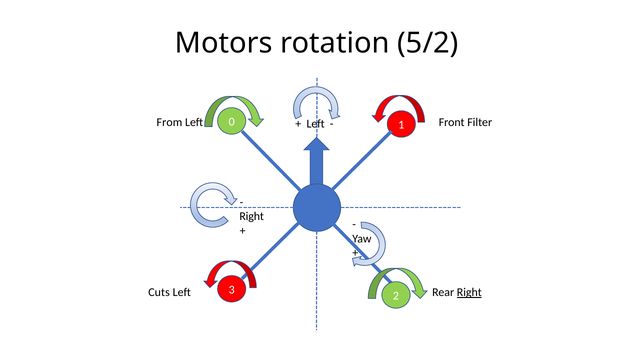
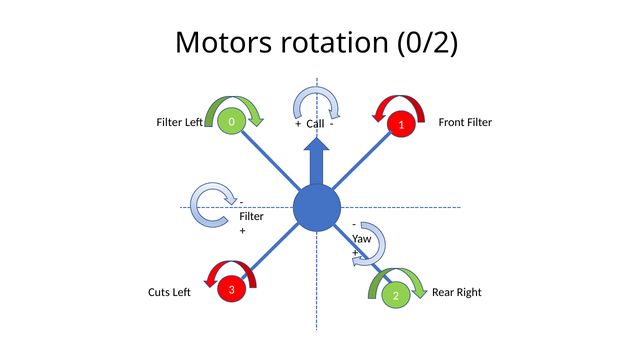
5/2: 5/2 -> 0/2
From at (169, 122): From -> Filter
Left at (316, 124): Left -> Call
Right at (252, 216): Right -> Filter
Right at (469, 292) underline: present -> none
